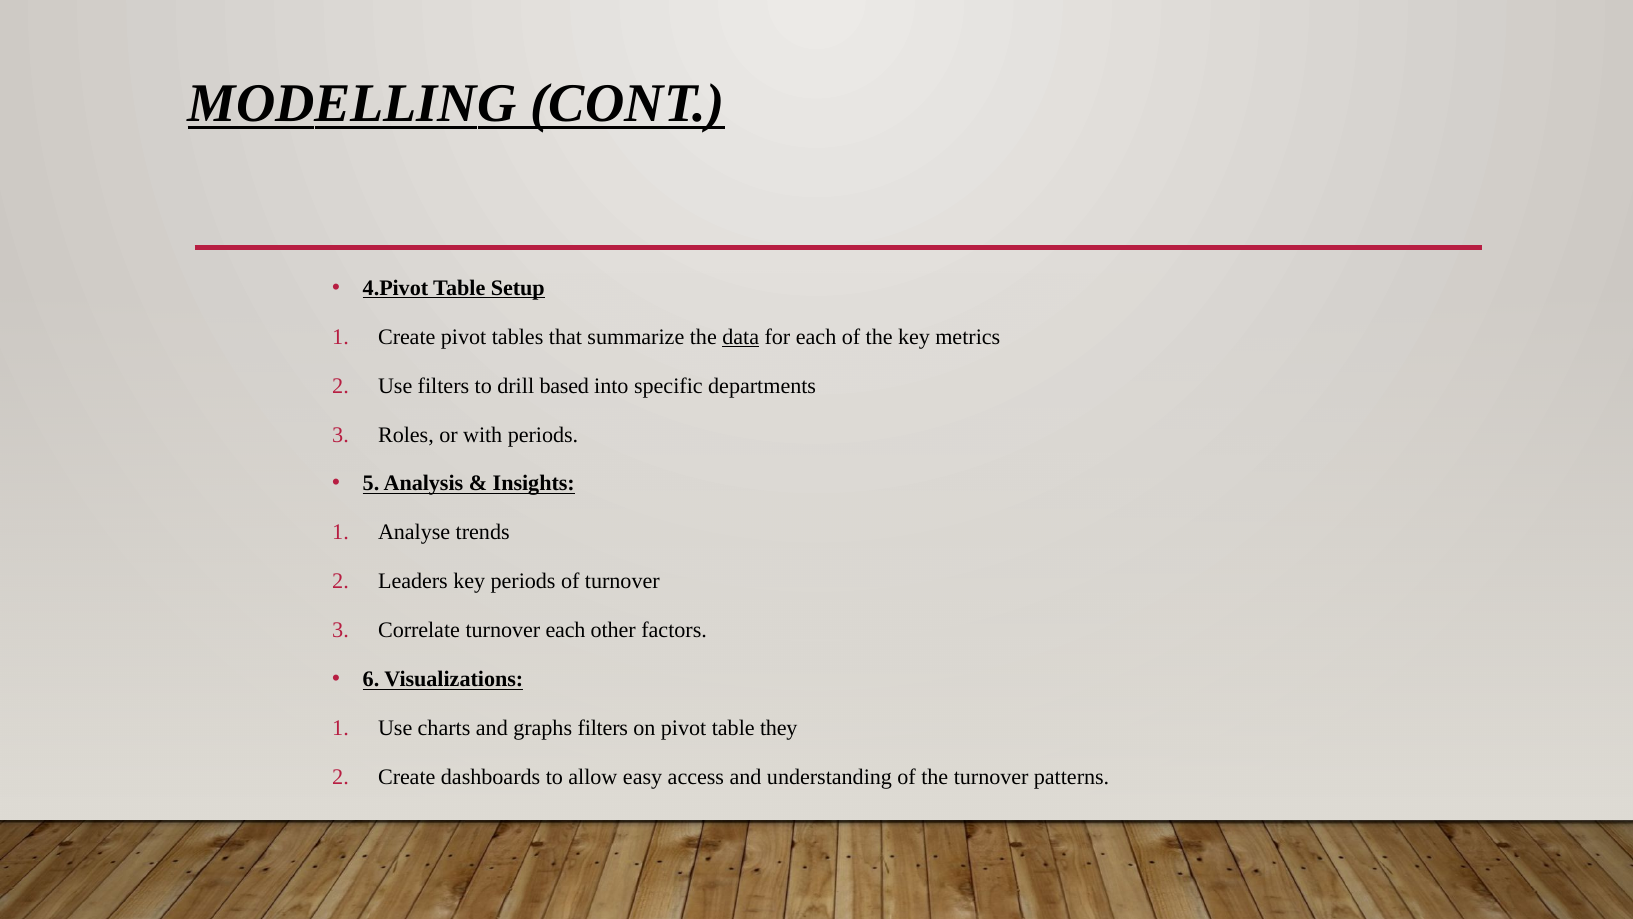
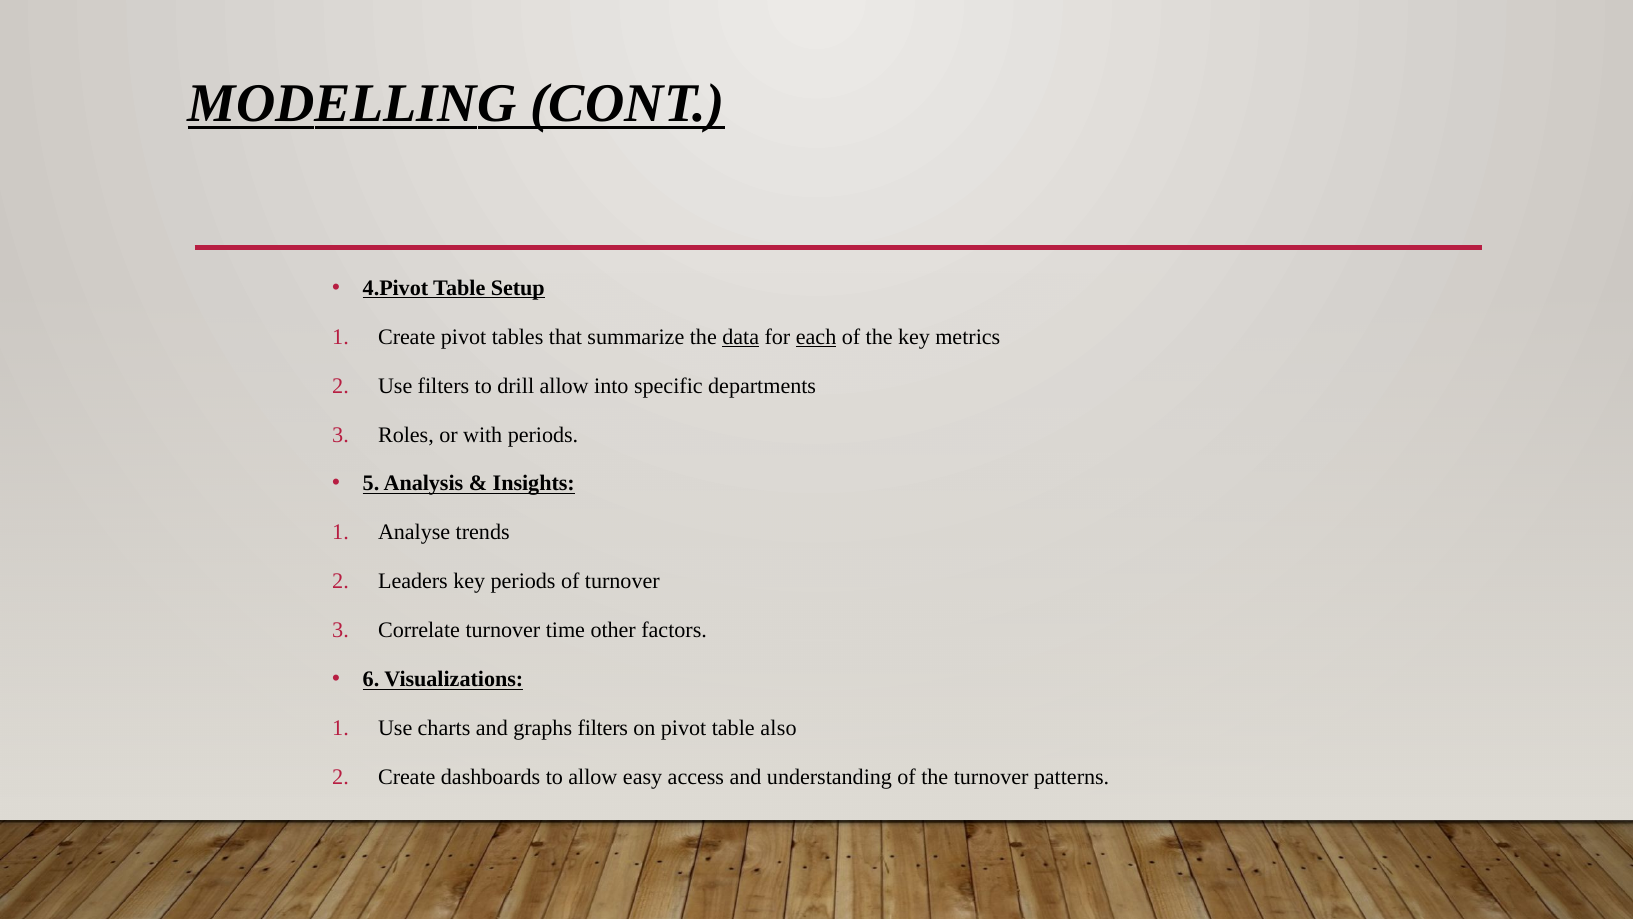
each at (816, 337) underline: none -> present
drill based: based -> allow
turnover each: each -> time
they: they -> also
